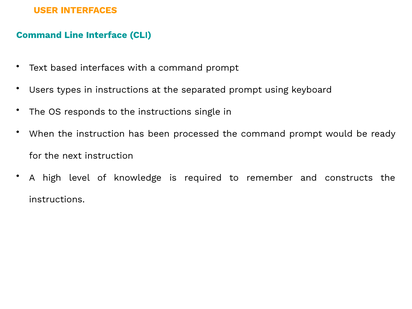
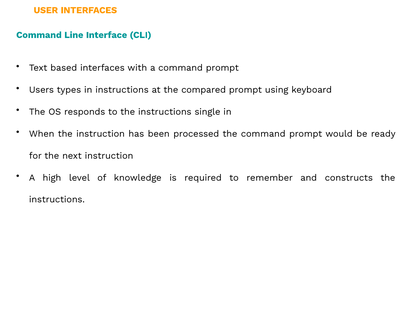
separated: separated -> compared
